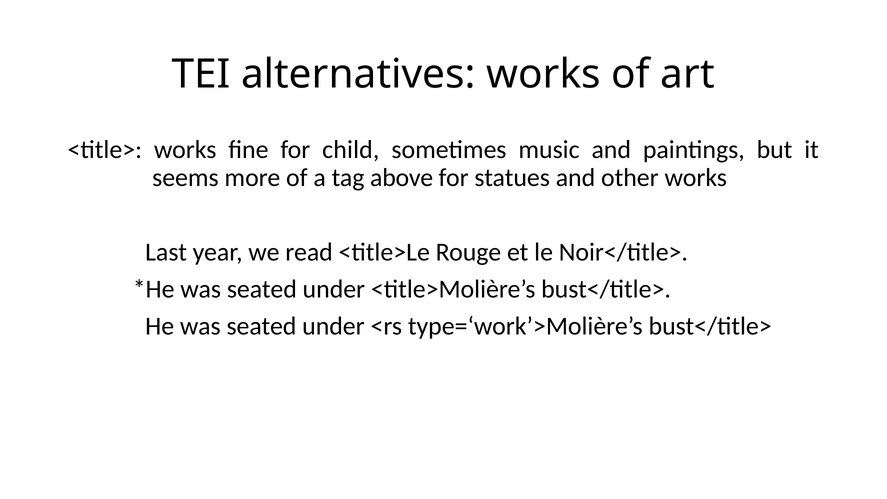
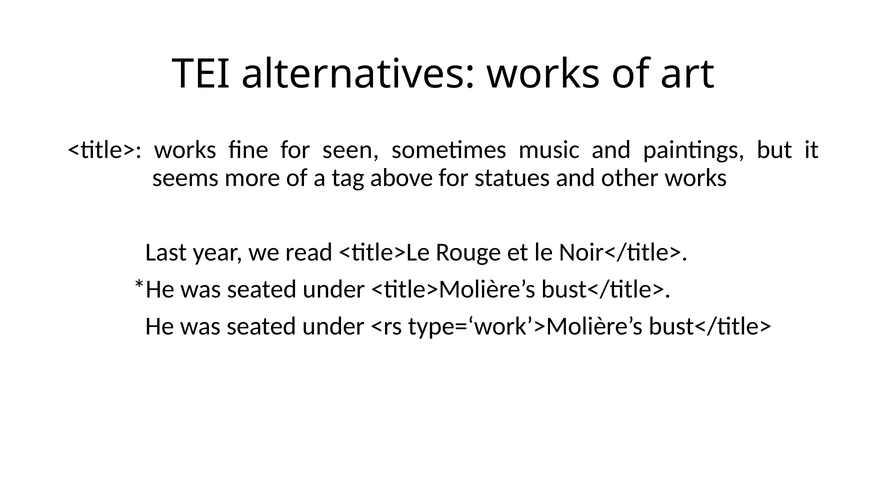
child: child -> seen
